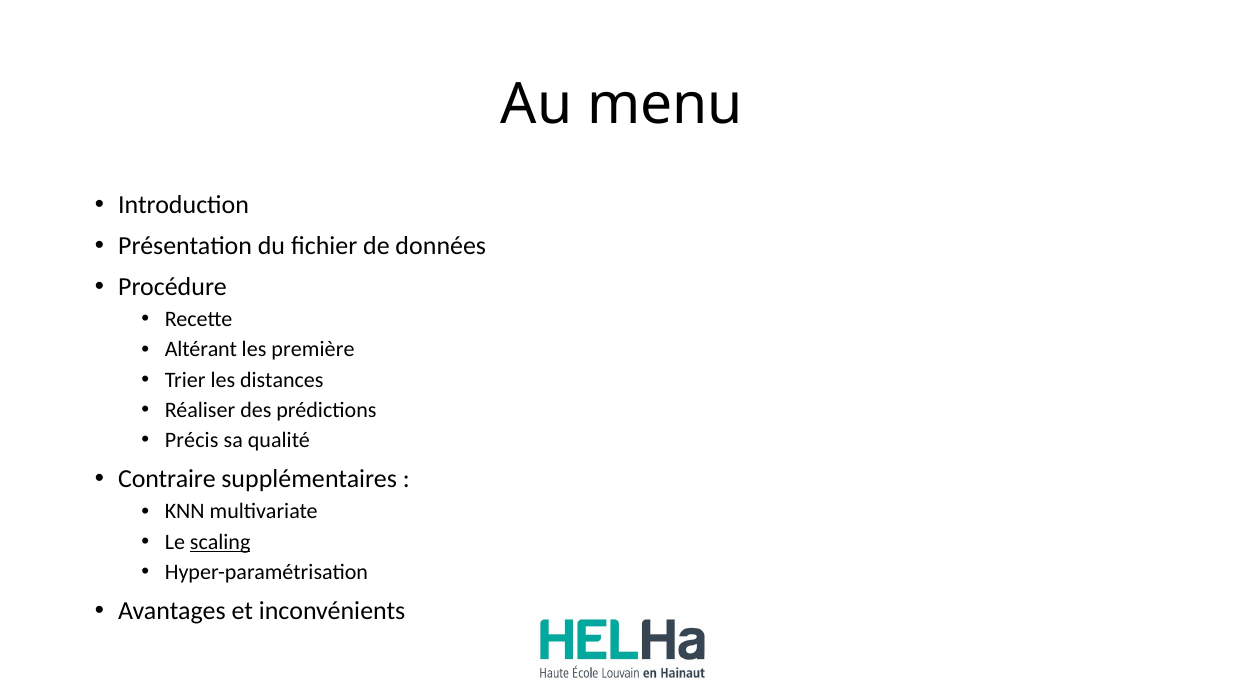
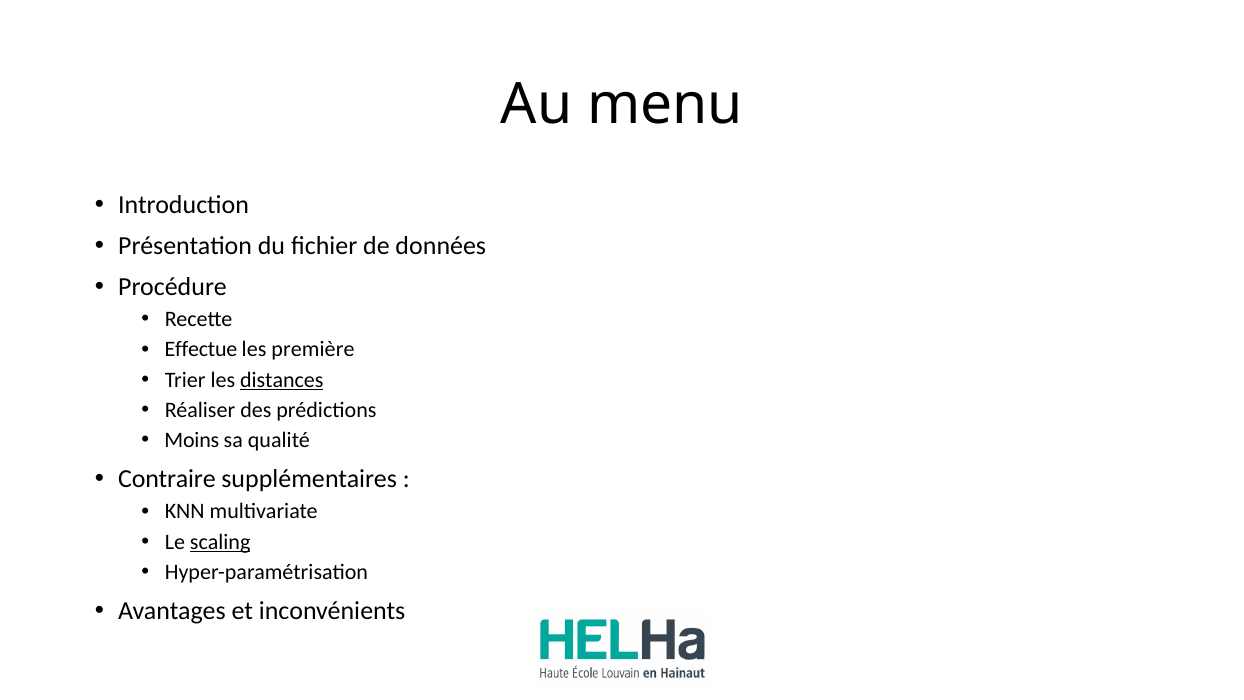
Altérant: Altérant -> Effectue
distances underline: none -> present
Précis: Précis -> Moins
